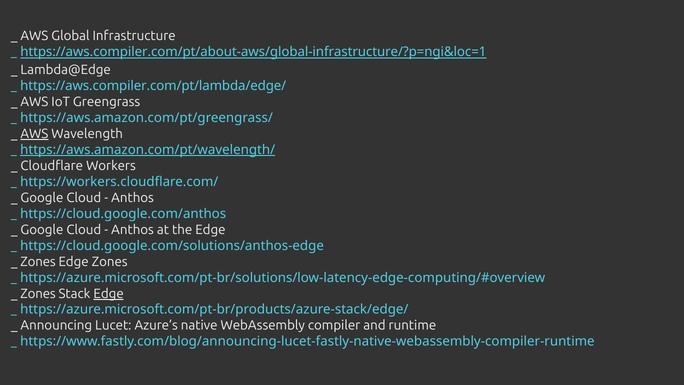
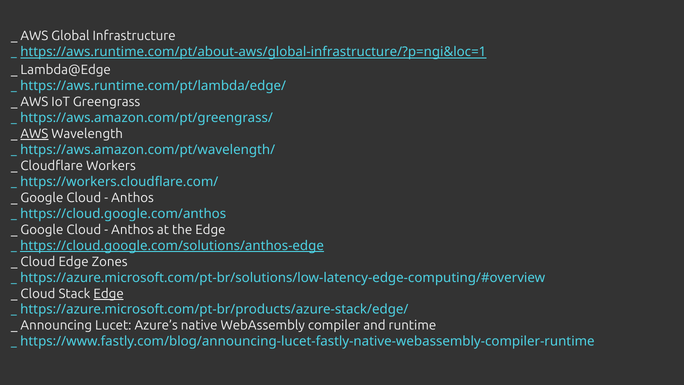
https://aws.compiler.com/pt/about-aws/global-infrastructure/?p=ngi&loc=1: https://aws.compiler.com/pt/about-aws/global-infrastructure/?p=ngi&loc=1 -> https://aws.runtime.com/pt/about-aws/global-infrastructure/?p=ngi&loc=1
https://aws.compiler.com/pt/lambda/edge/: https://aws.compiler.com/pt/lambda/edge/ -> https://aws.runtime.com/pt/lambda/edge/
https://aws.amazon.com/pt/wavelength/ underline: present -> none
https://cloud.google.com/solutions/anthos-edge underline: none -> present
Zones at (38, 262): Zones -> Cloud
Zones at (38, 293): Zones -> Cloud
